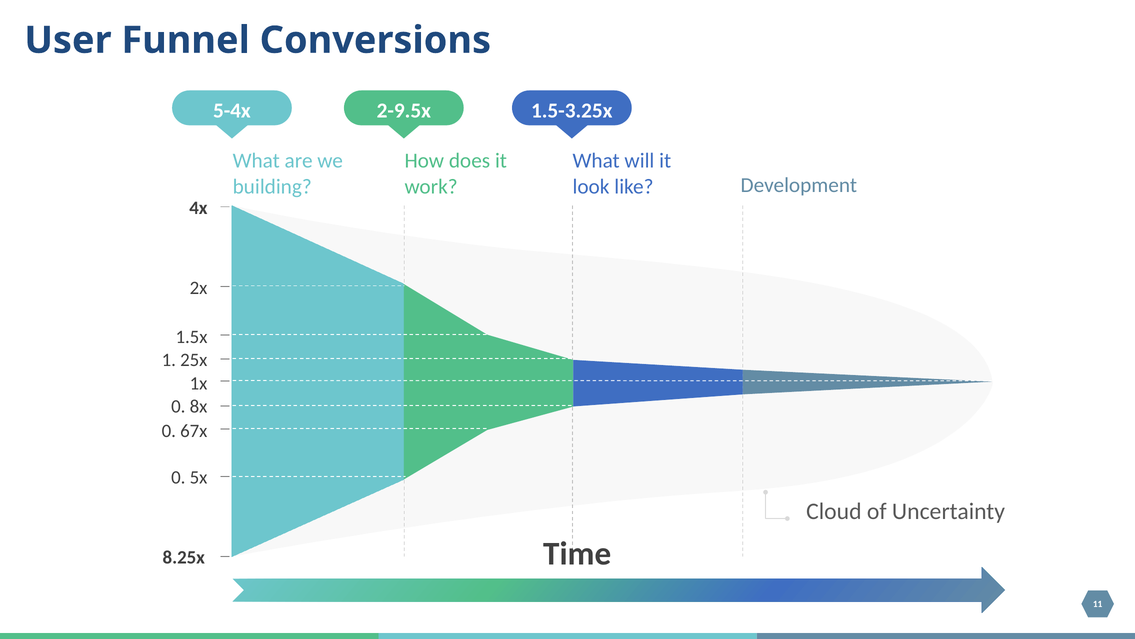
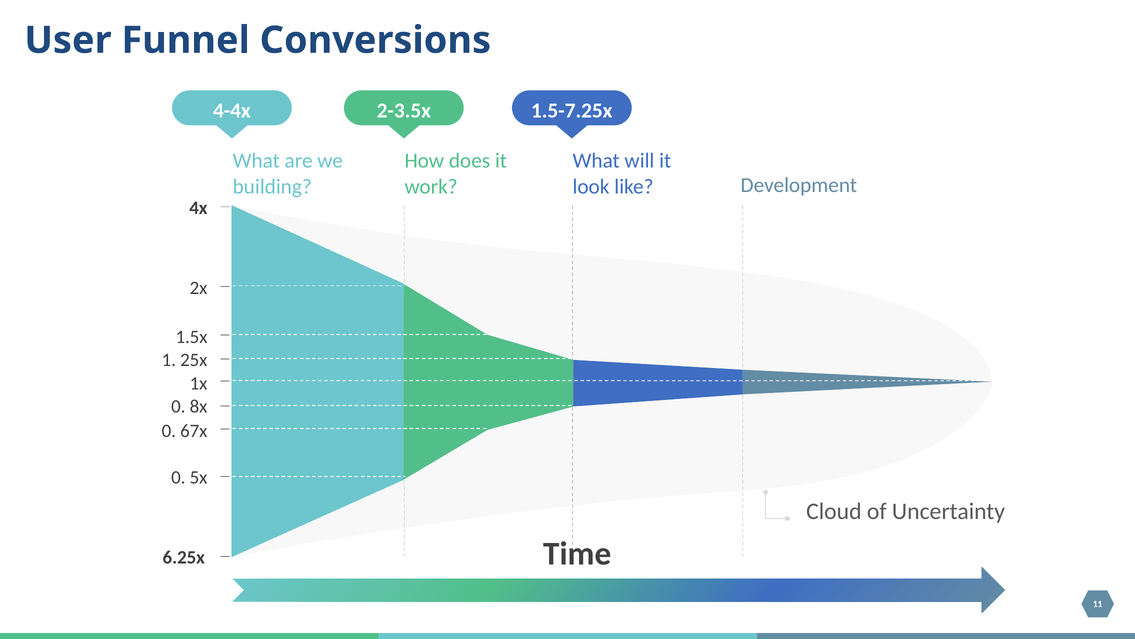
5-4x: 5-4x -> 4-4x
2-9.5x: 2-9.5x -> 2-3.5x
1.5-3.25x: 1.5-3.25x -> 1.5-7.25x
8.25x: 8.25x -> 6.25x
